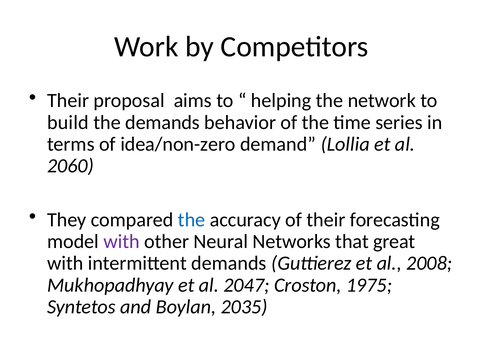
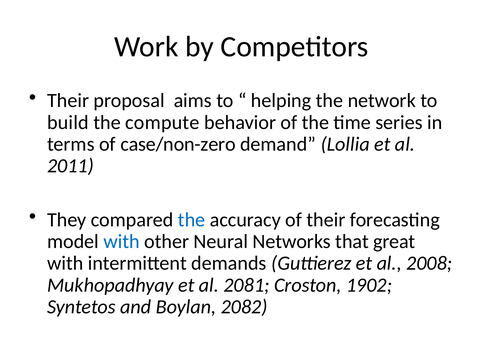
the demands: demands -> compute
idea/non-zero: idea/non-zero -> case/non-zero
2060: 2060 -> 2011
with at (122, 241) colour: purple -> blue
2047: 2047 -> 2081
1975: 1975 -> 1902
2035: 2035 -> 2082
